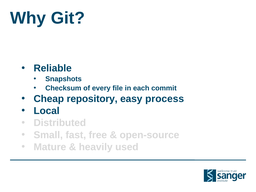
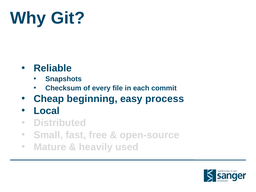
repository: repository -> beginning
